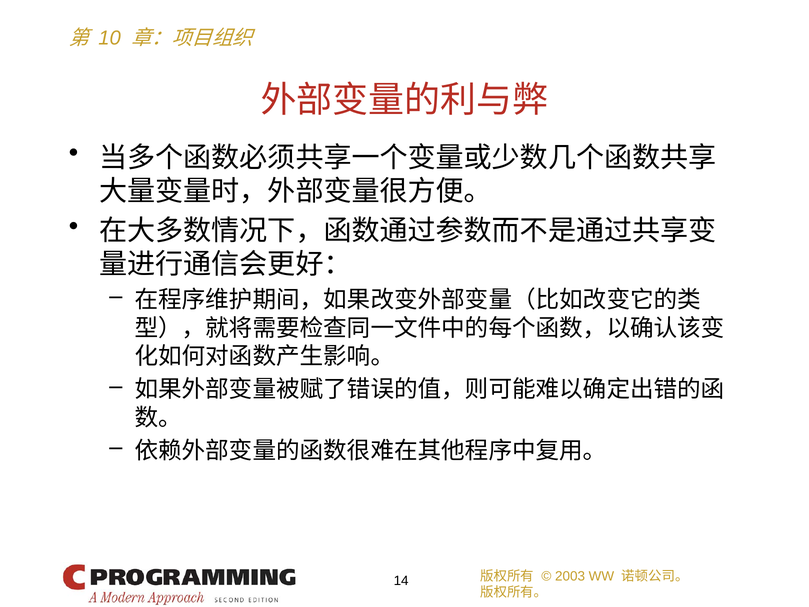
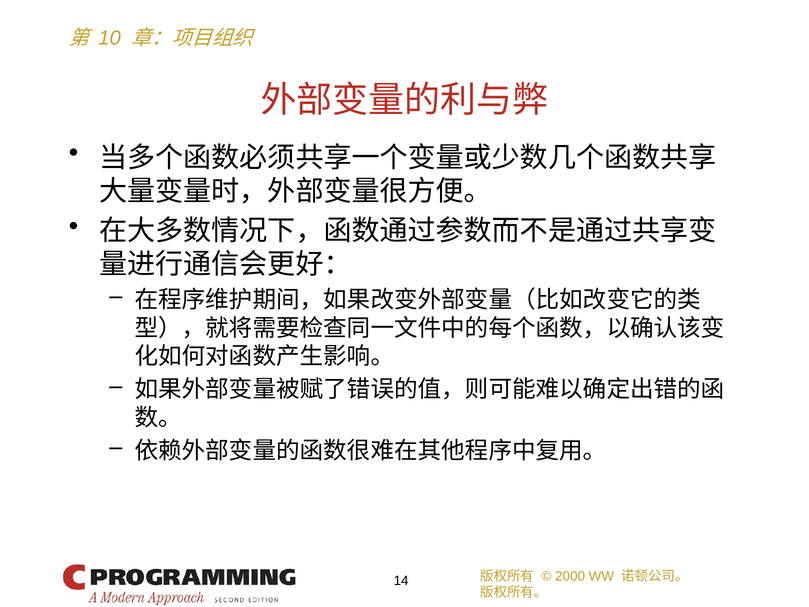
2003: 2003 -> 2000
